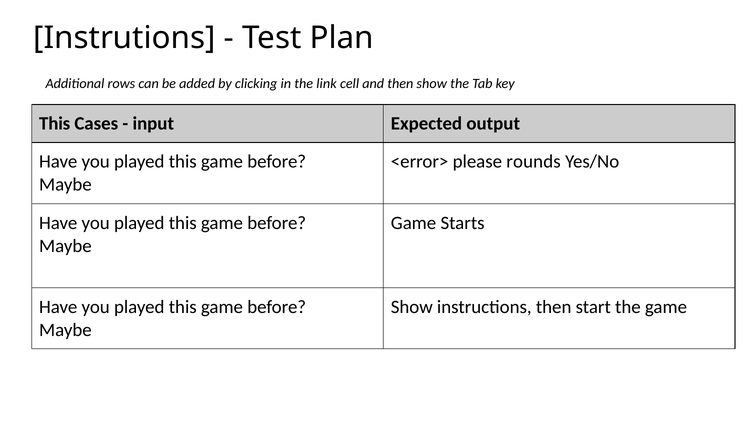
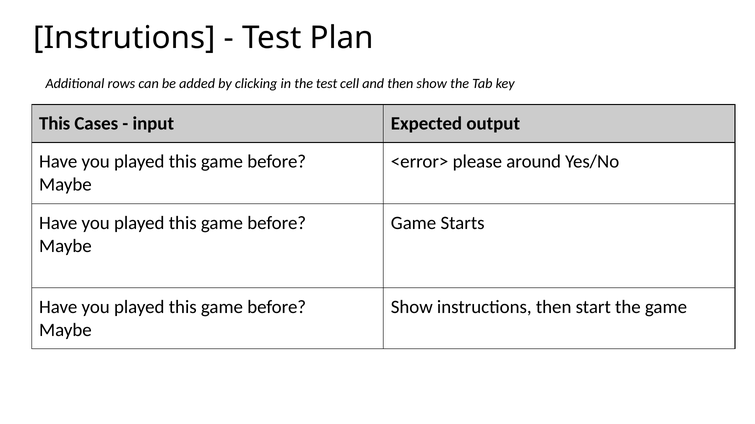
the link: link -> test
rounds: rounds -> around
